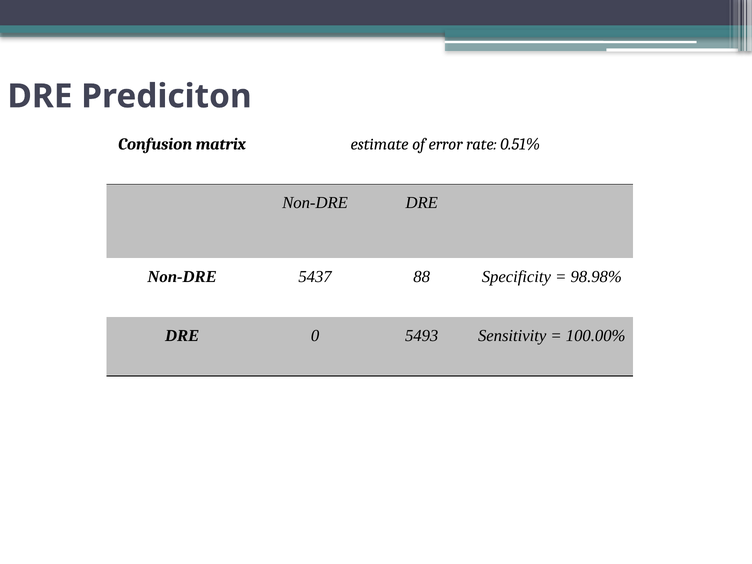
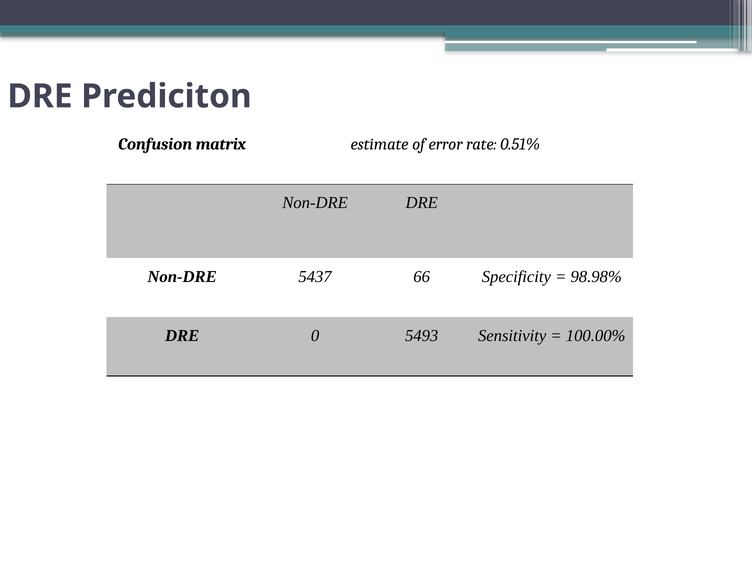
88: 88 -> 66
